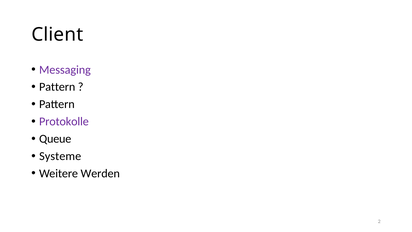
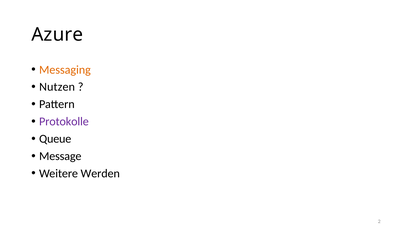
Client: Client -> Azure
Messaging colour: purple -> orange
Pattern at (57, 87): Pattern -> Nutzen
Systeme: Systeme -> Message
